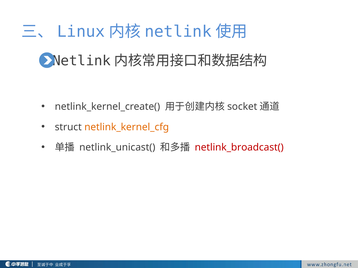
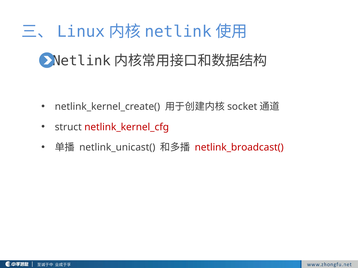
netlink_kernel_cfg colour: orange -> red
